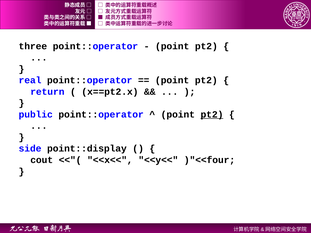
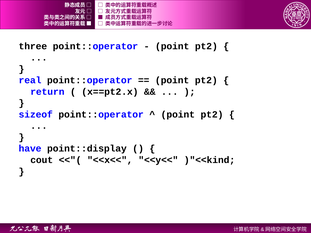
public: public -> sizeof
pt2 at (212, 115) underline: present -> none
side: side -> have
)"<<four: )"<<four -> )"<<kind
